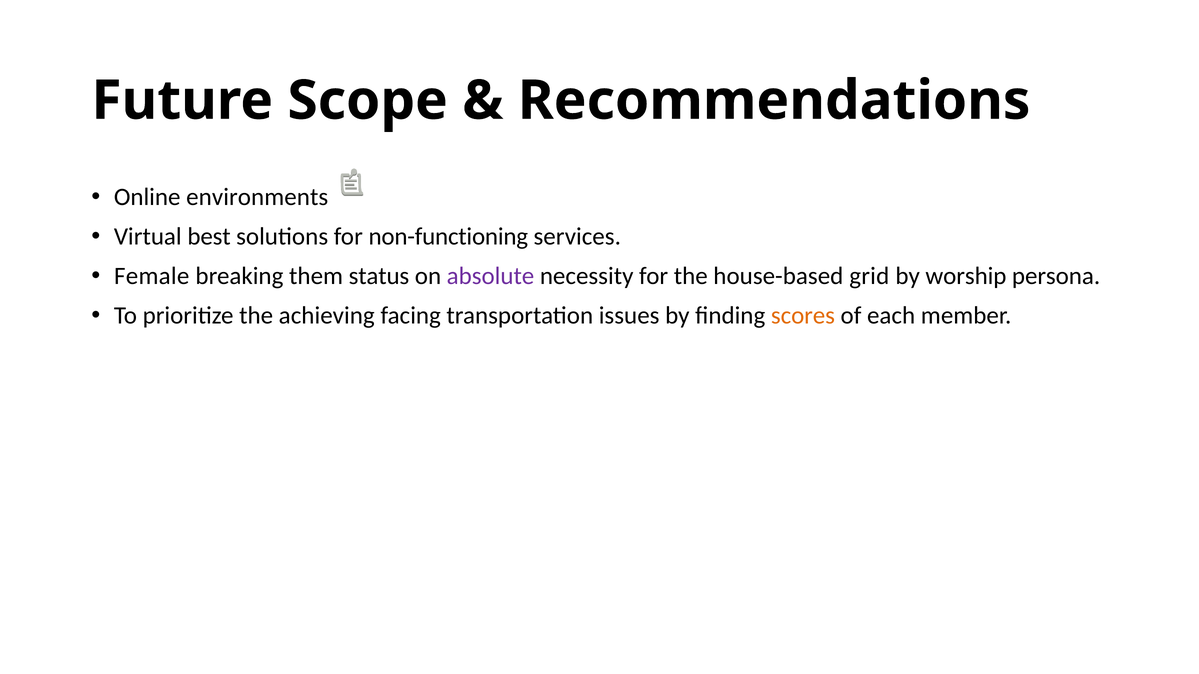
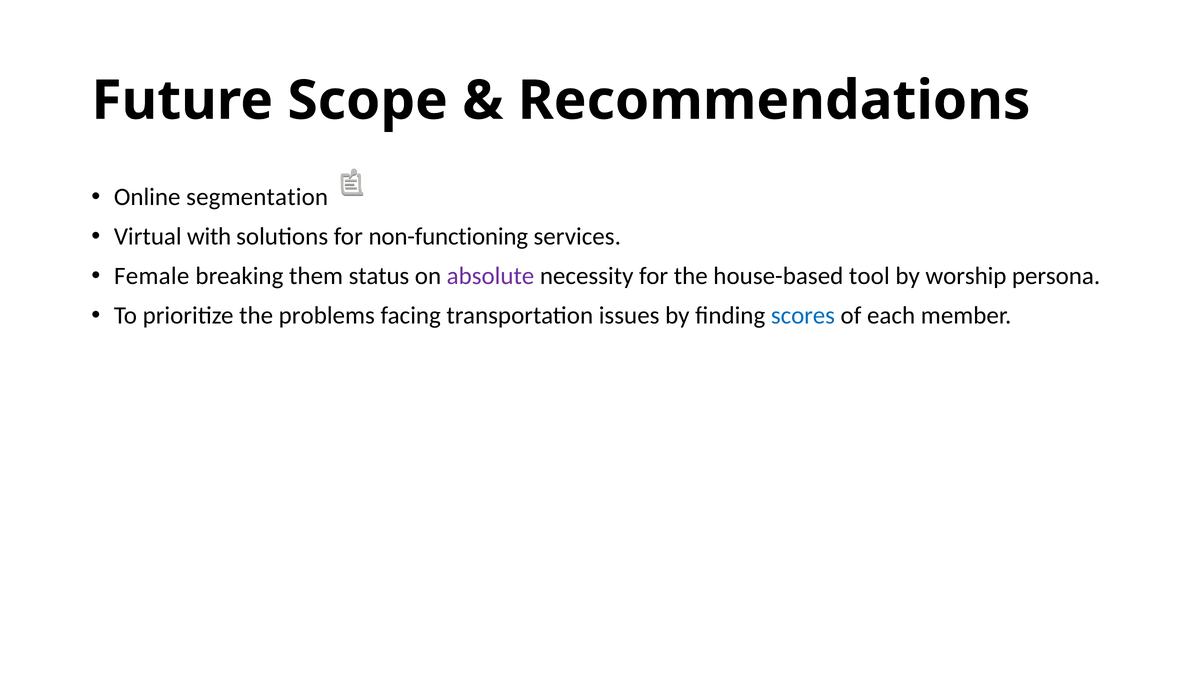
environments: environments -> segmentation
best: best -> with
grid: grid -> tool
achieving: achieving -> problems
scores colour: orange -> blue
